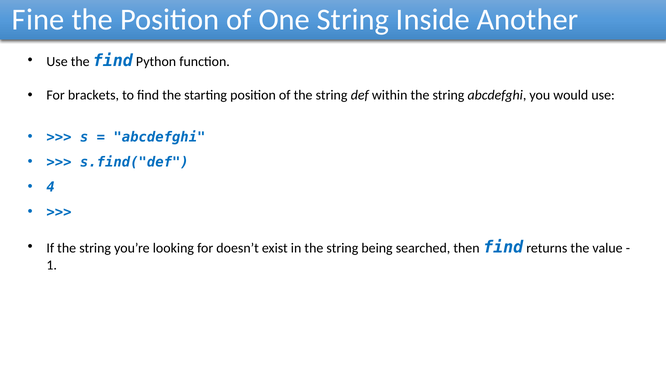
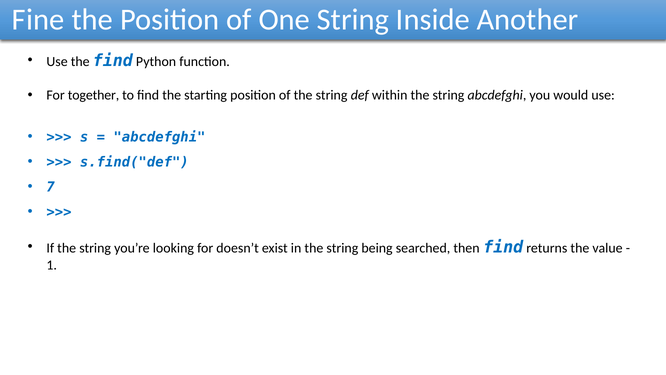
brackets: brackets -> together
4: 4 -> 7
